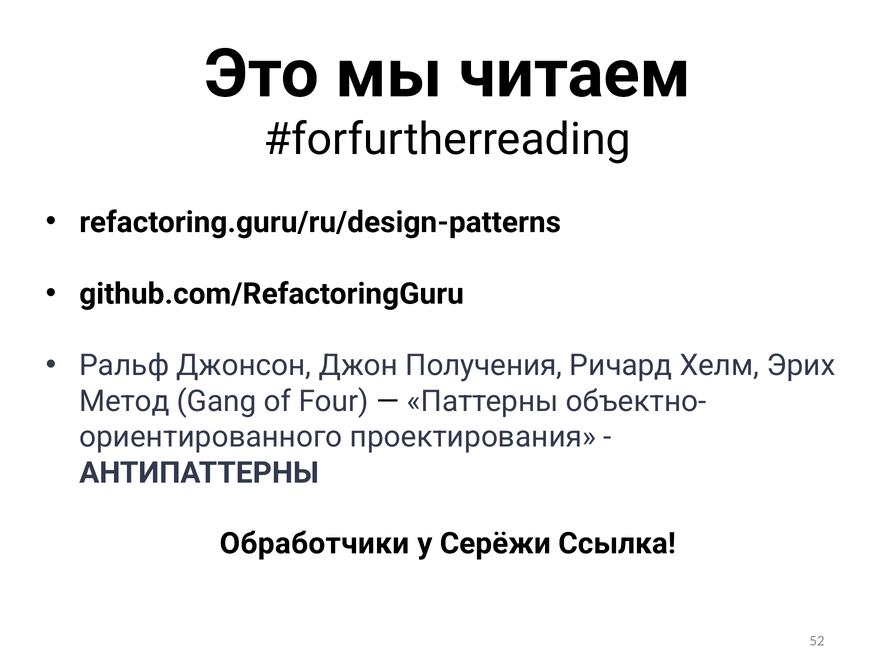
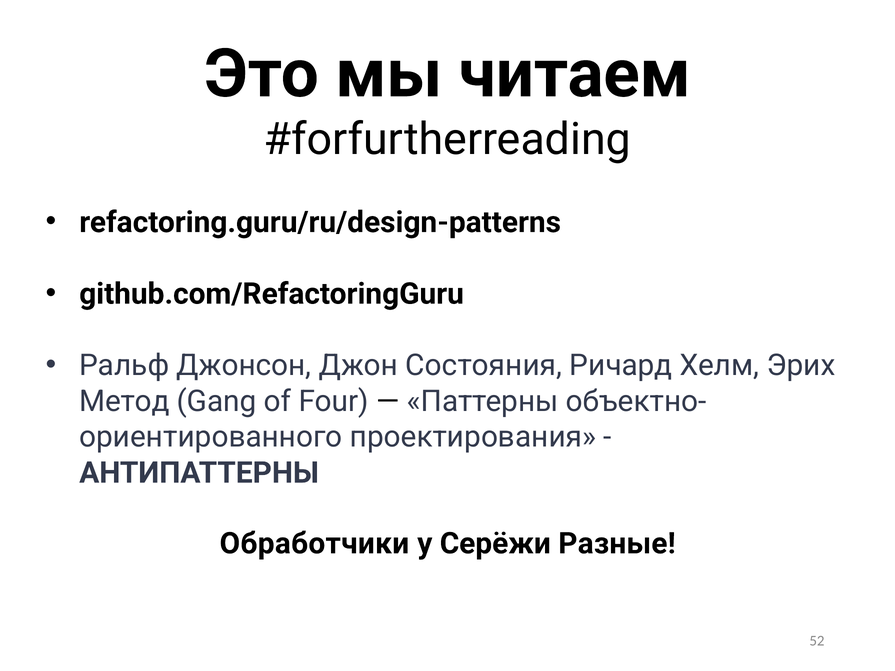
Получения: Получения -> Состояния
Ссылка: Ссылка -> Разные
